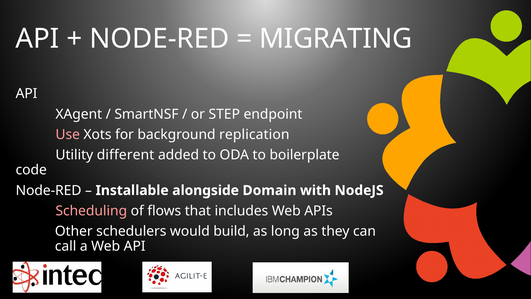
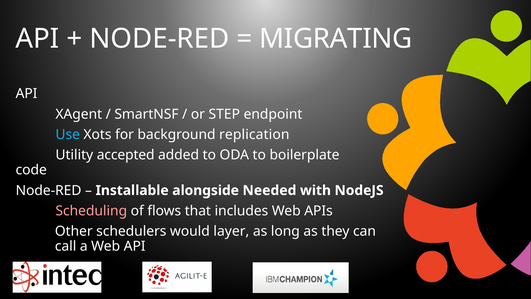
Use colour: pink -> light blue
different: different -> accepted
Domain: Domain -> Needed
build: build -> layer
